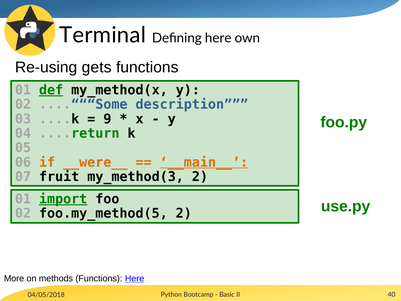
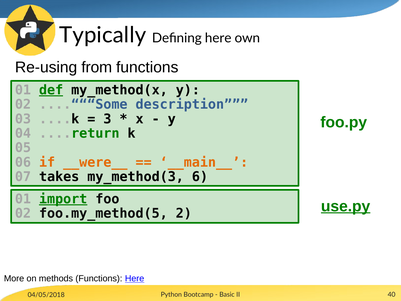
Terminal: Terminal -> Typically
gets: gets -> from
9: 9 -> 3
__main__ underline: present -> none
fruit: fruit -> takes
my_method(3 2: 2 -> 6
use.py underline: none -> present
